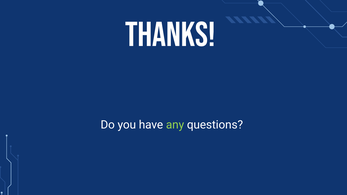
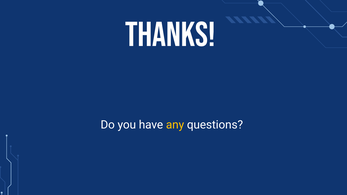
any colour: light green -> yellow
